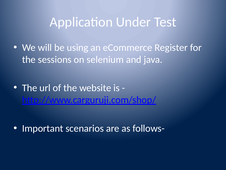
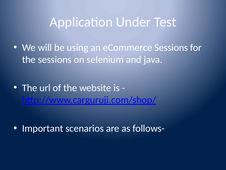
eCommerce Register: Register -> Sessions
